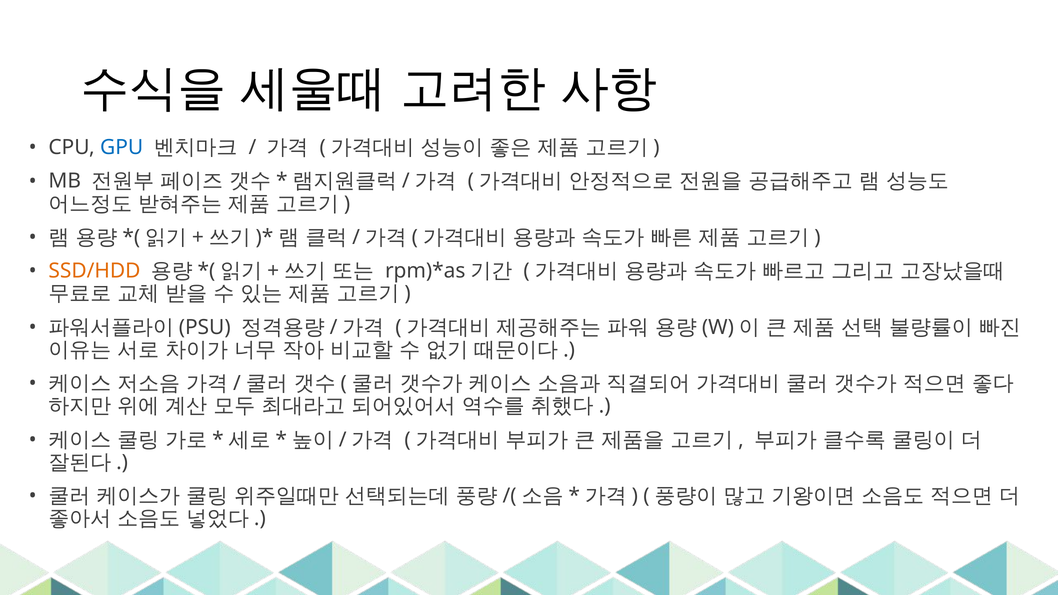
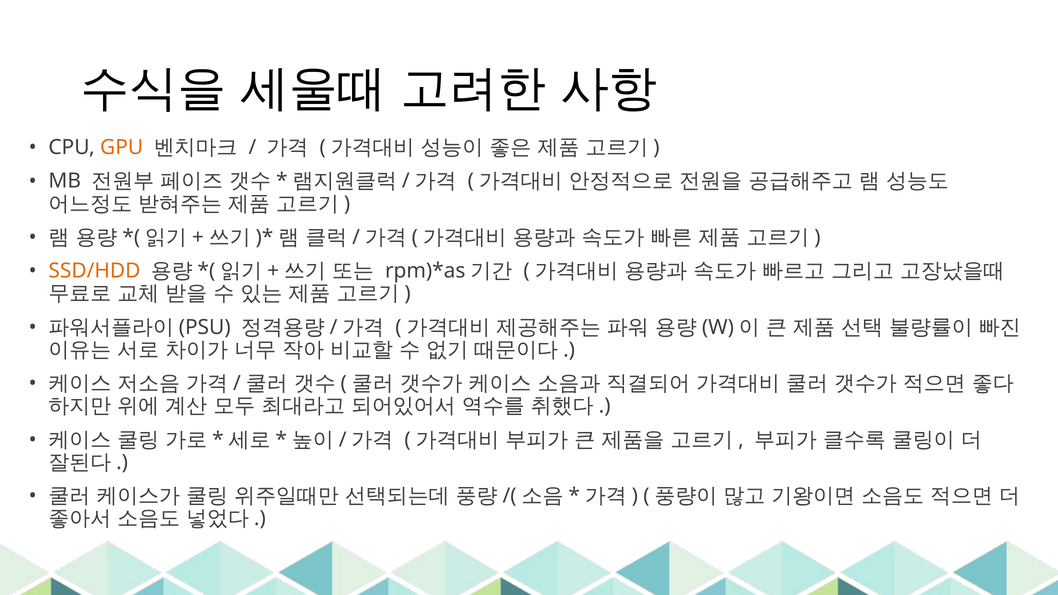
GPU colour: blue -> orange
